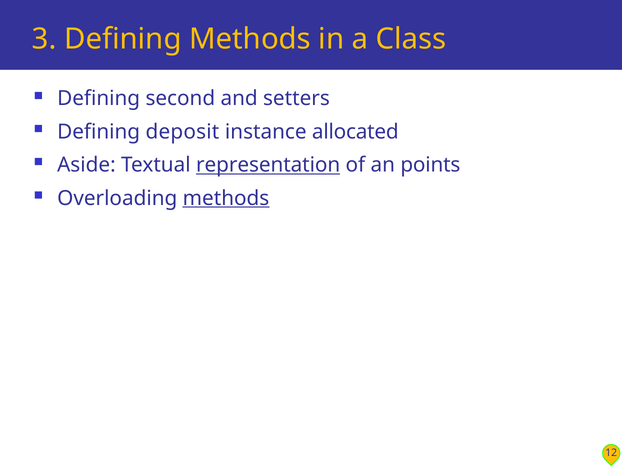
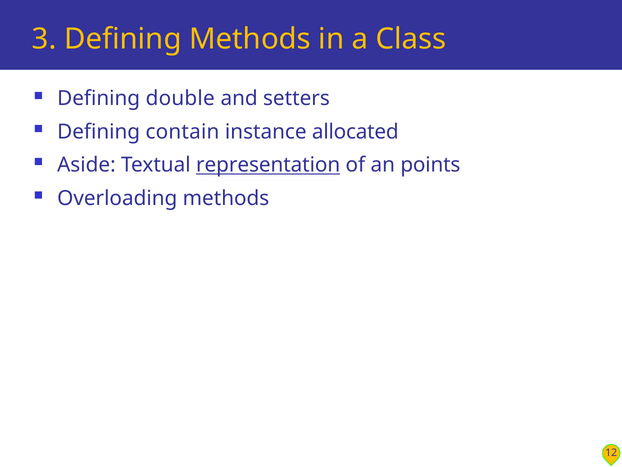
second: second -> double
deposit: deposit -> contain
methods at (226, 198) underline: present -> none
